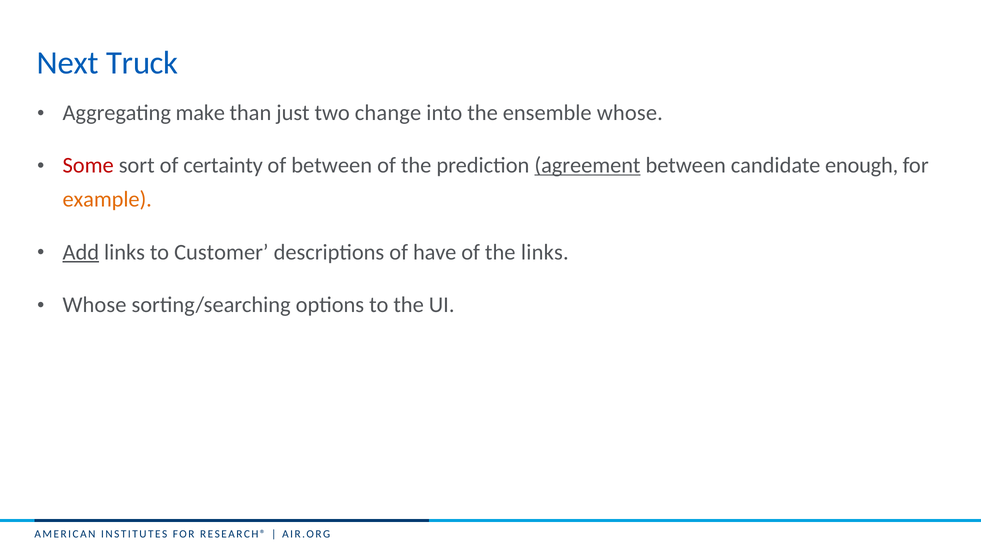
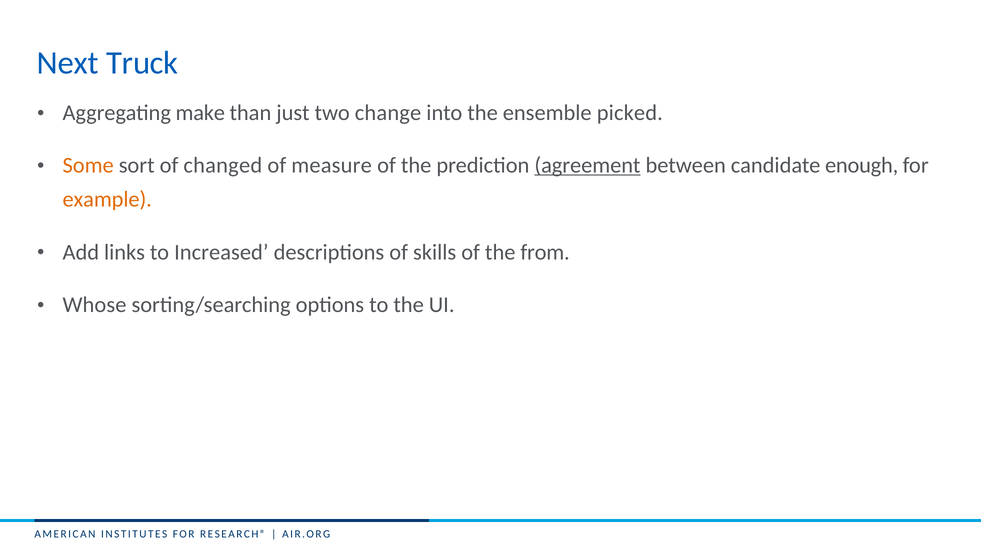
ensemble whose: whose -> picked
Some colour: red -> orange
certainty: certainty -> changed
of between: between -> measure
Add underline: present -> none
Customer: Customer -> Increased
have: have -> skills
the links: links -> from
